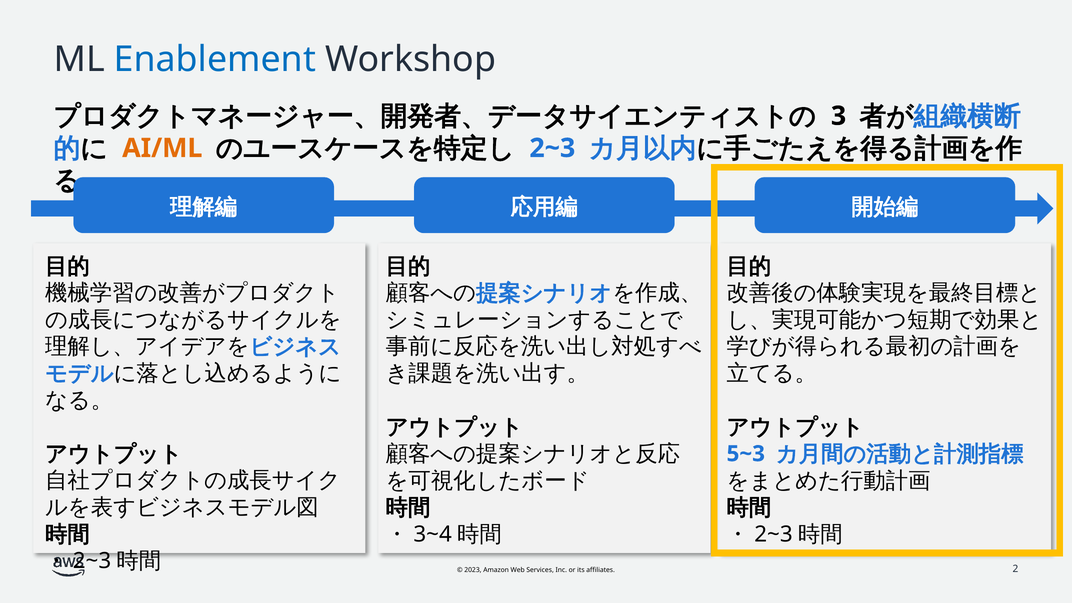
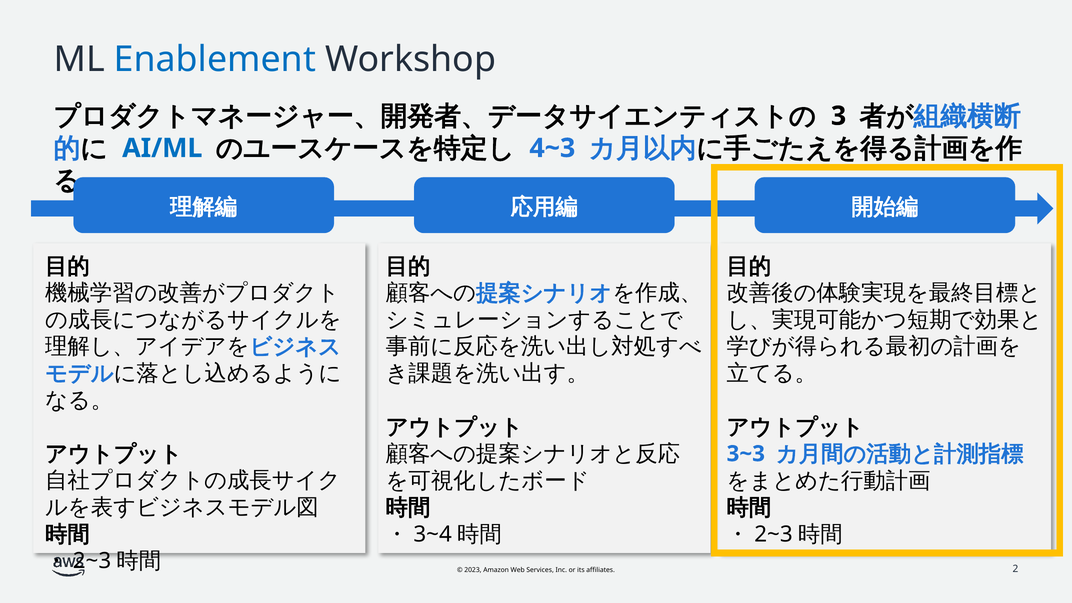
AI/ML colour: orange -> blue
2~3: 2~3 -> 4~3
5~3: 5~3 -> 3~3
